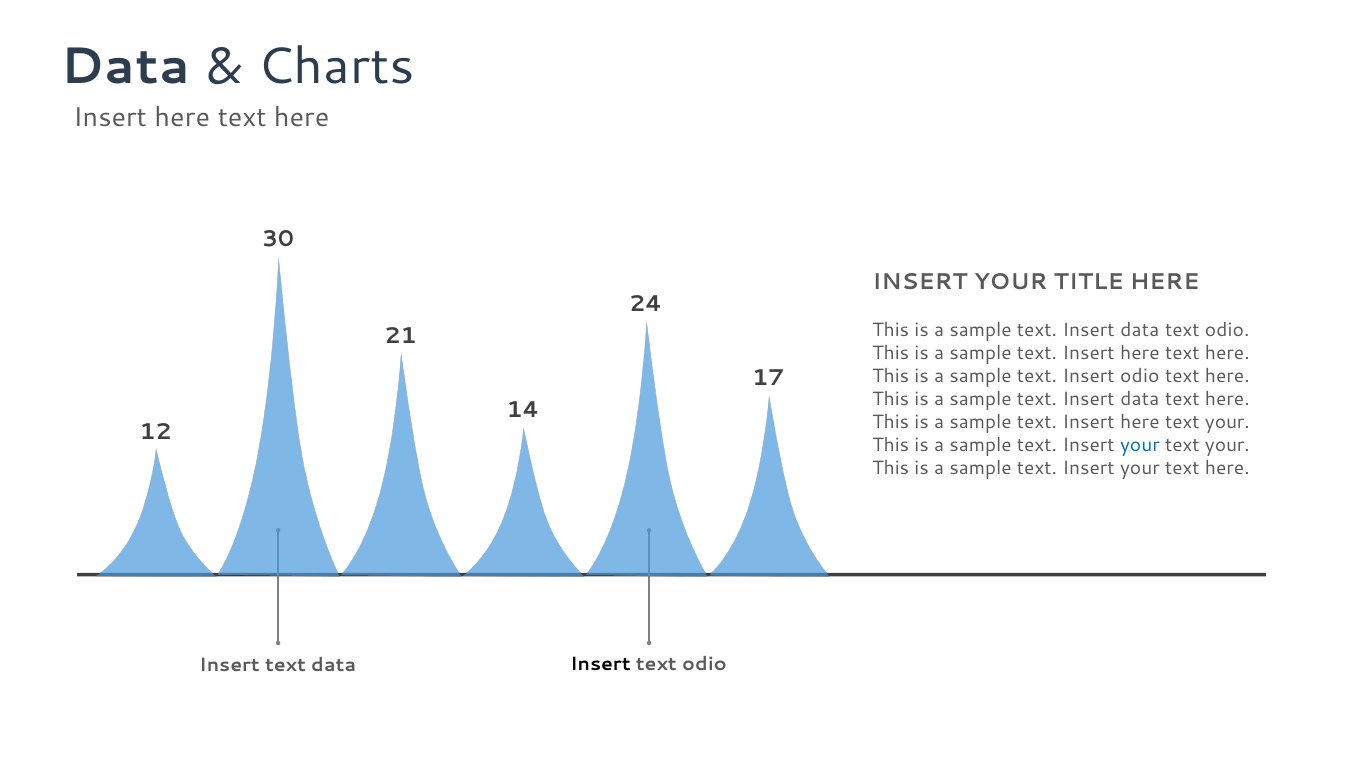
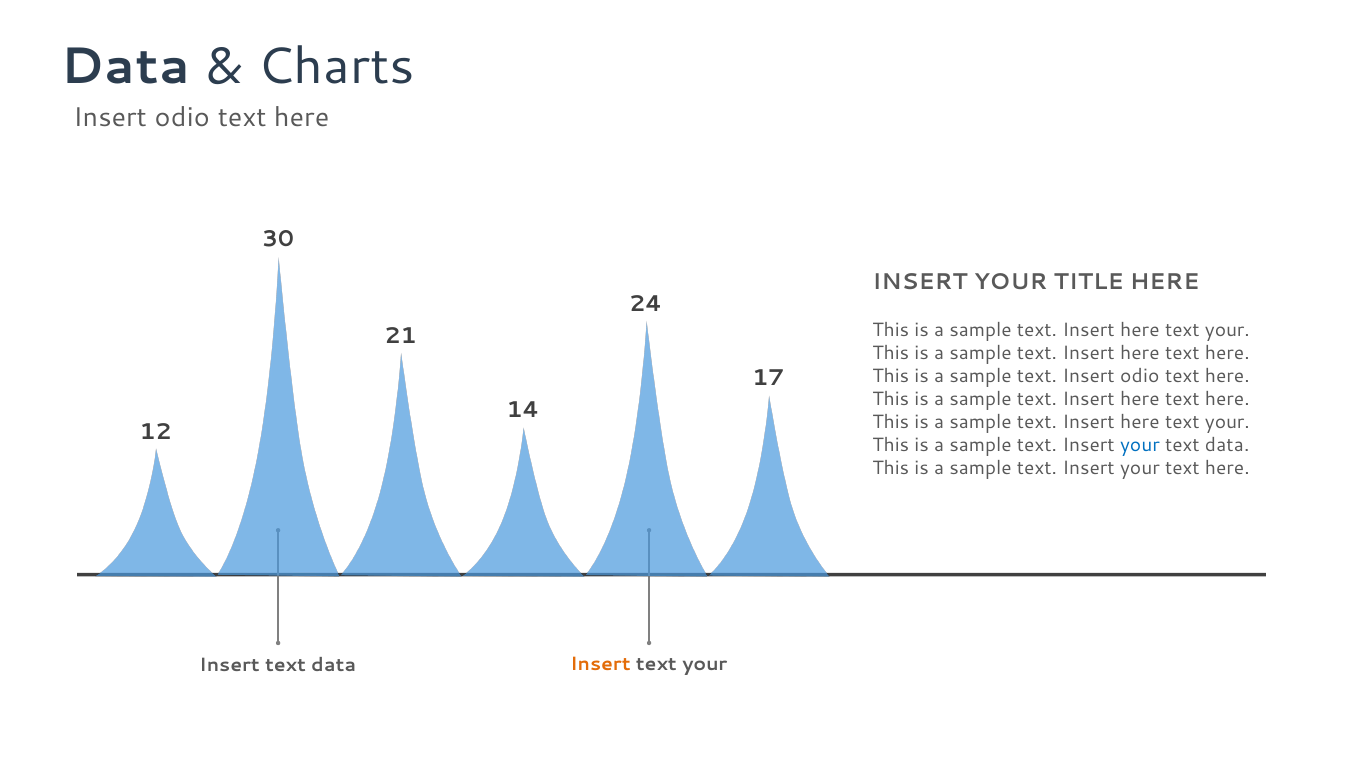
here at (182, 118): here -> odio
data at (1140, 330): data -> here
odio at (1227, 330): odio -> your
data at (1140, 399): data -> here
your at (1227, 445): your -> data
Insert at (600, 664) colour: black -> orange
odio at (705, 664): odio -> your
